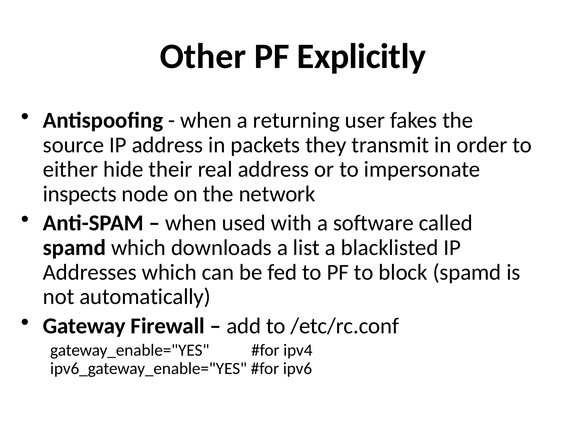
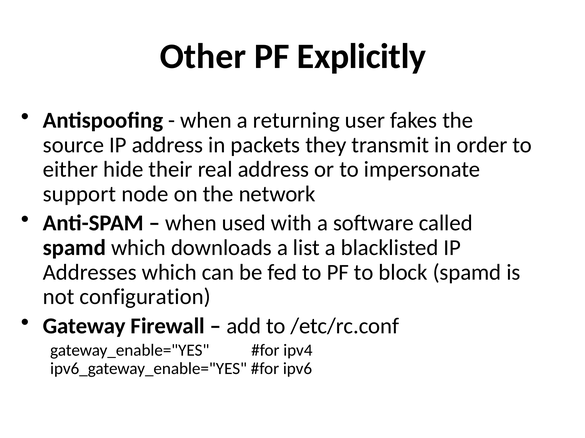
inspects: inspects -> support
automatically: automatically -> configuration
